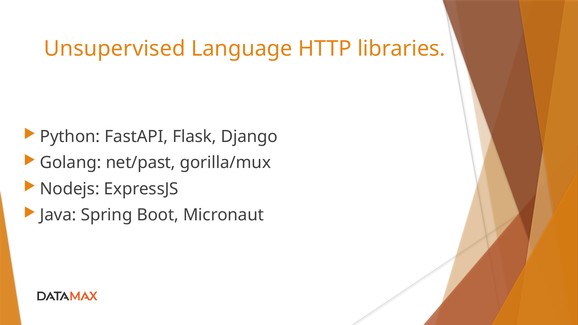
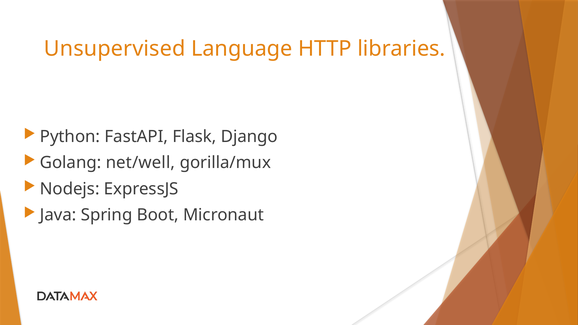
net/past: net/past -> net/well
